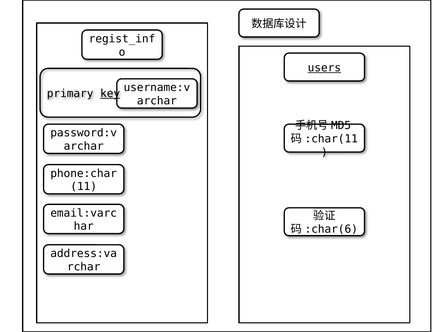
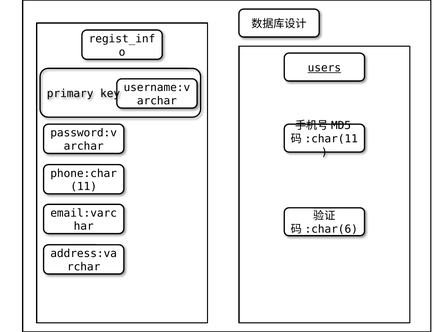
key underline: present -> none
